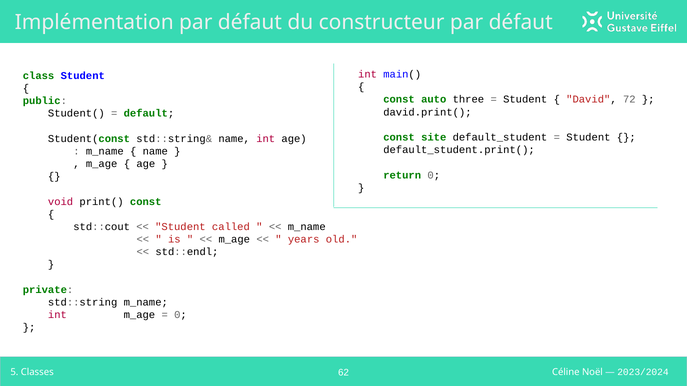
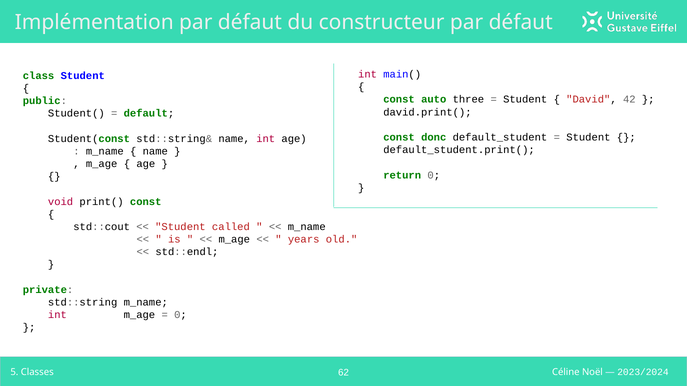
72: 72 -> 42
site: site -> donc
